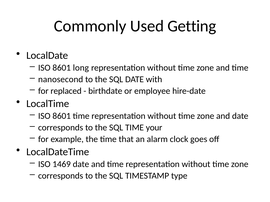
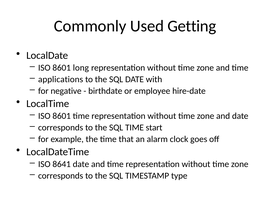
nanosecond: nanosecond -> applications
replaced: replaced -> negative
your: your -> start
1469: 1469 -> 8641
